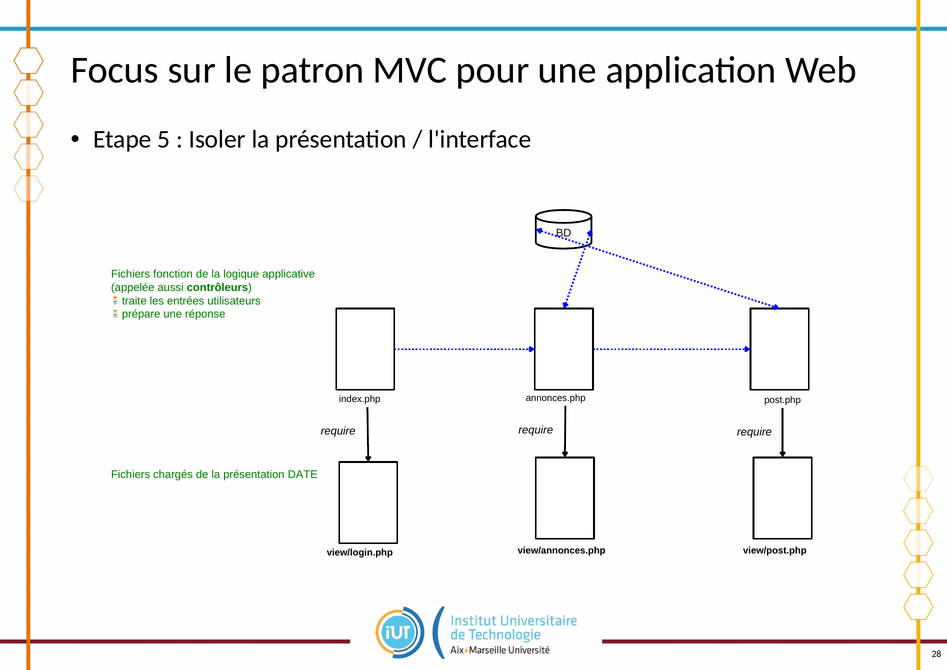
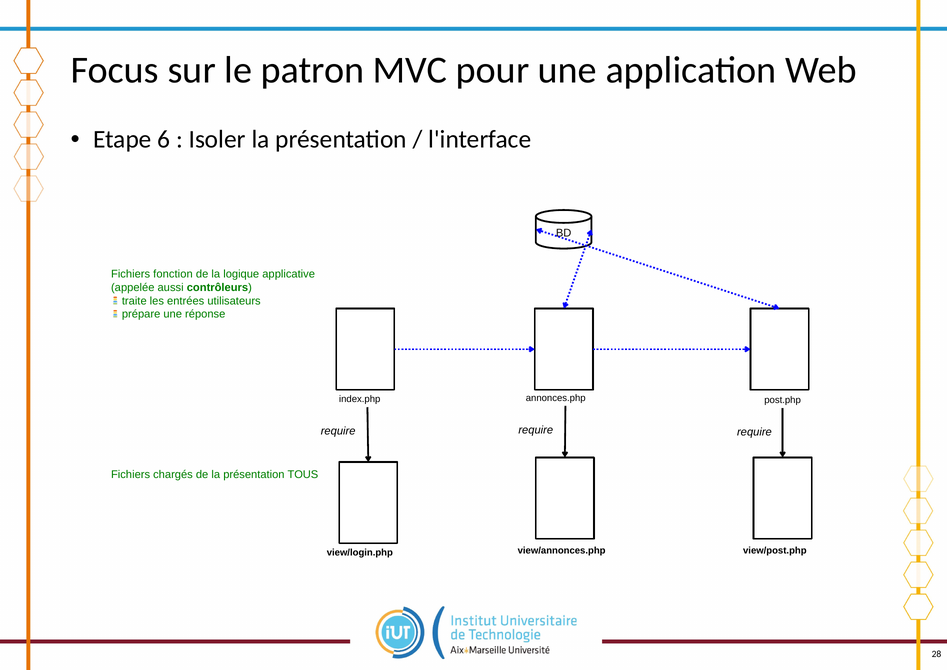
5: 5 -> 6
DATE: DATE -> TOUS
